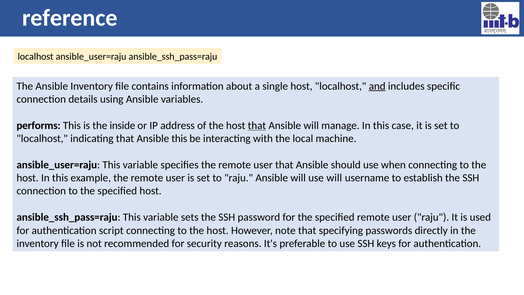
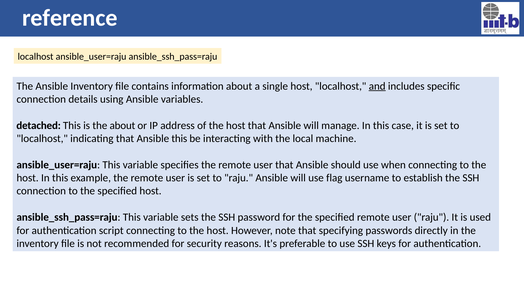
performs: performs -> detached
the inside: inside -> about
that at (257, 125) underline: present -> none
use will: will -> flag
